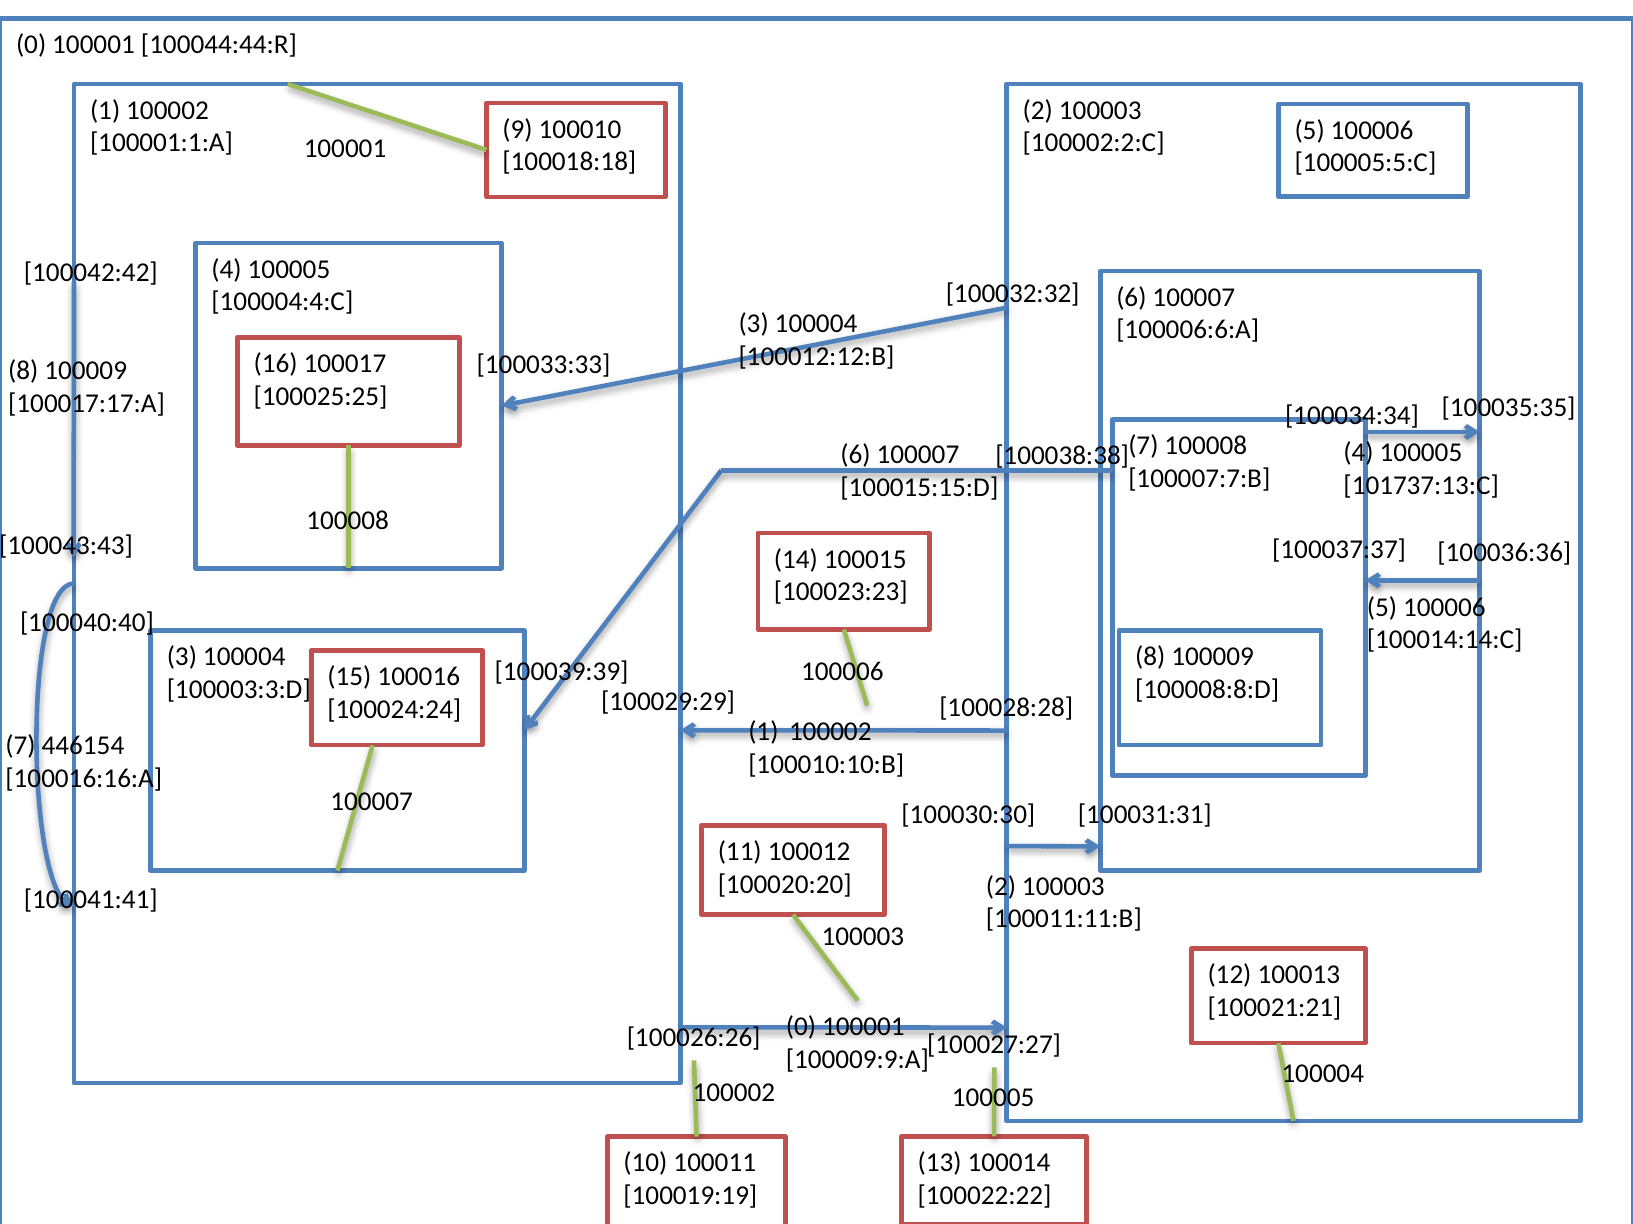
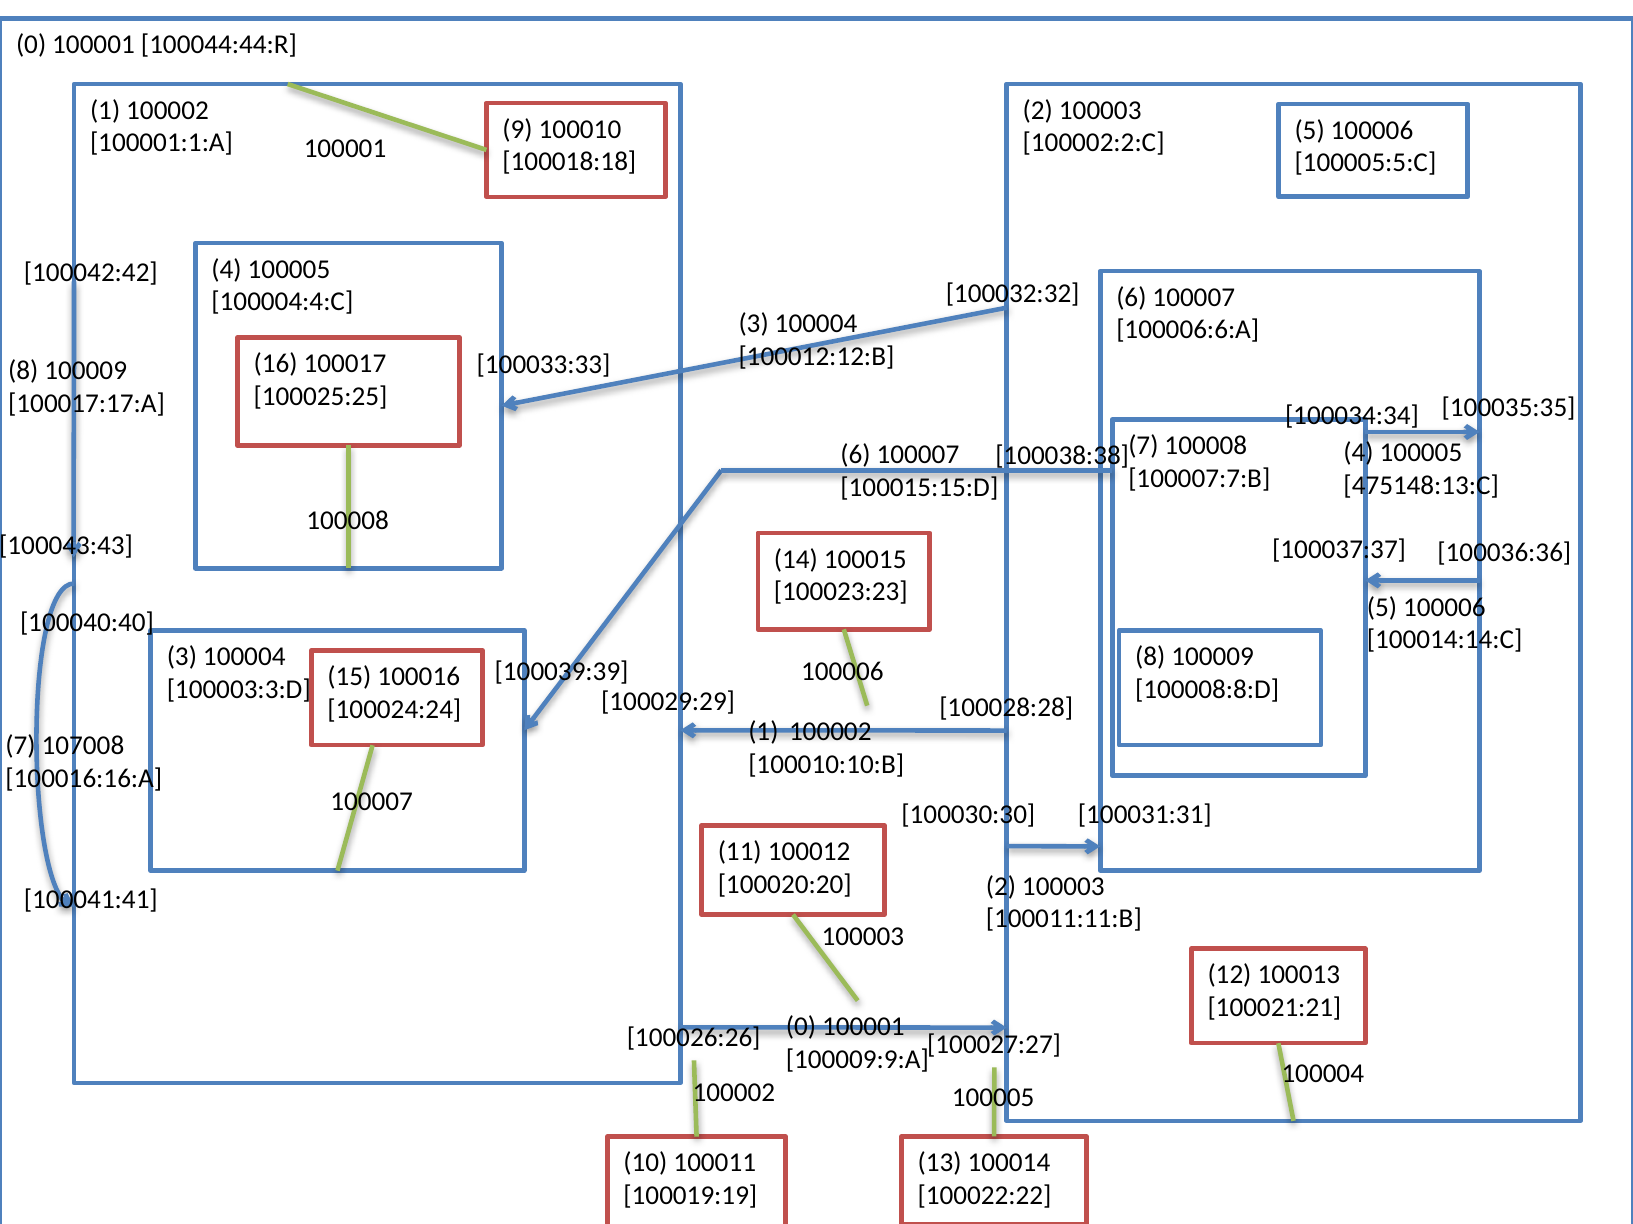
101737:13:C: 101737:13:C -> 475148:13:C
446154: 446154 -> 107008
